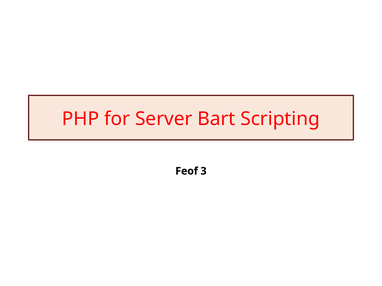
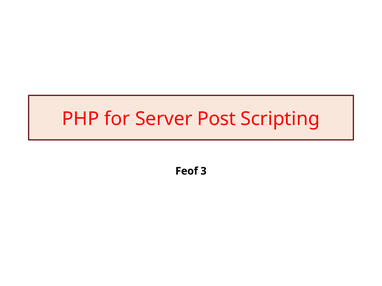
Bart: Bart -> Post
